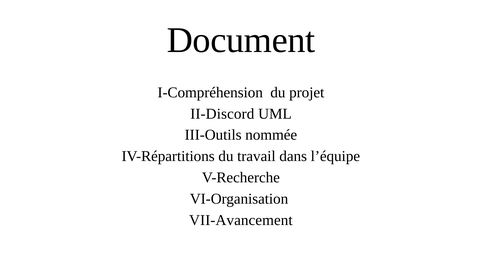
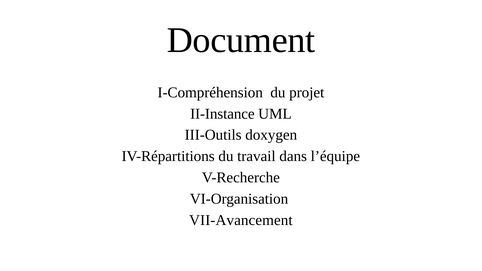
II-Discord: II-Discord -> II-Instance
nommée: nommée -> doxygen
